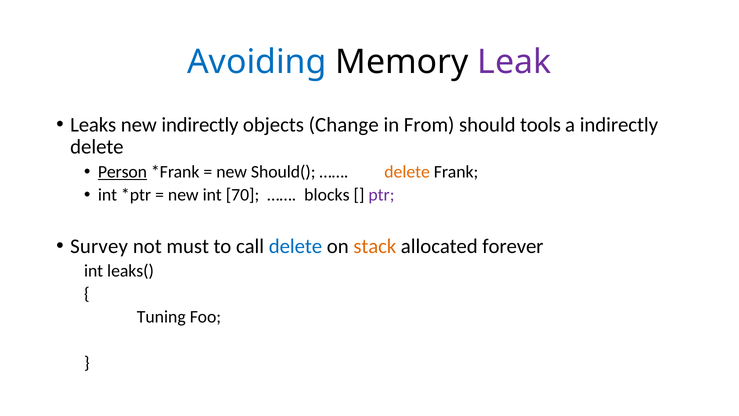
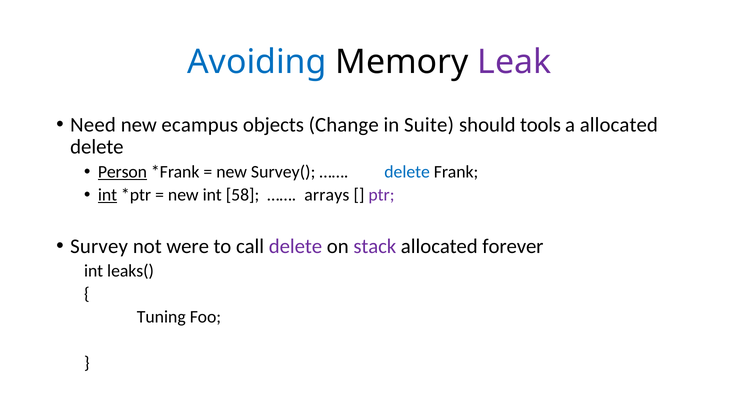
Leaks: Leaks -> Need
new indirectly: indirectly -> ecampus
From: From -> Suite
a indirectly: indirectly -> allocated
Should(: Should( -> Survey(
delete at (407, 172) colour: orange -> blue
int at (107, 195) underline: none -> present
70: 70 -> 58
blocks: blocks -> arrays
must: must -> were
delete at (295, 246) colour: blue -> purple
stack colour: orange -> purple
